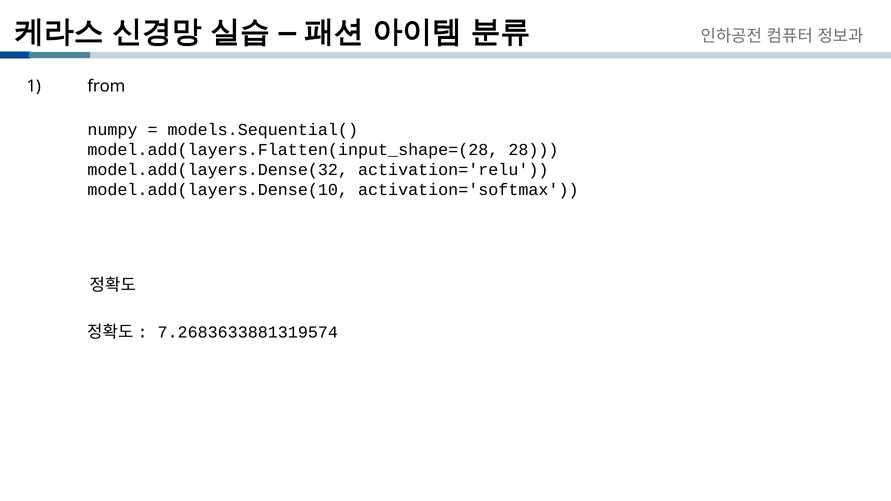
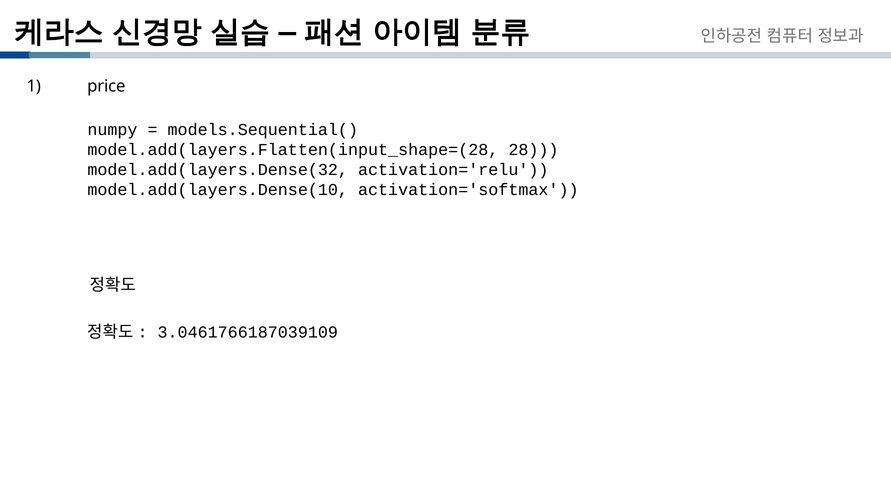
from: from -> price
7.2683633881319574: 7.2683633881319574 -> 3.0461766187039109
